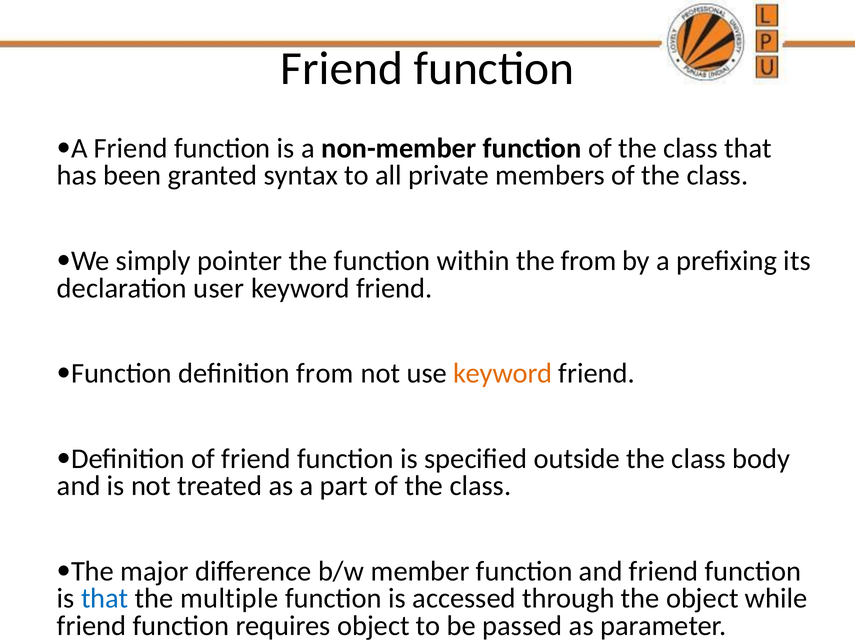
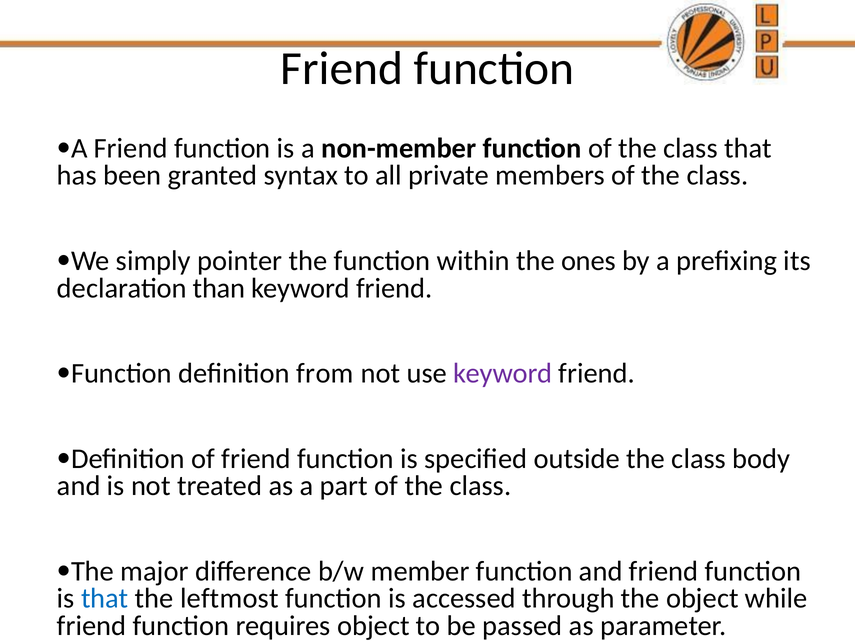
the from: from -> ones
user: user -> than
keyword at (503, 374) colour: orange -> purple
multiple: multiple -> leftmost
